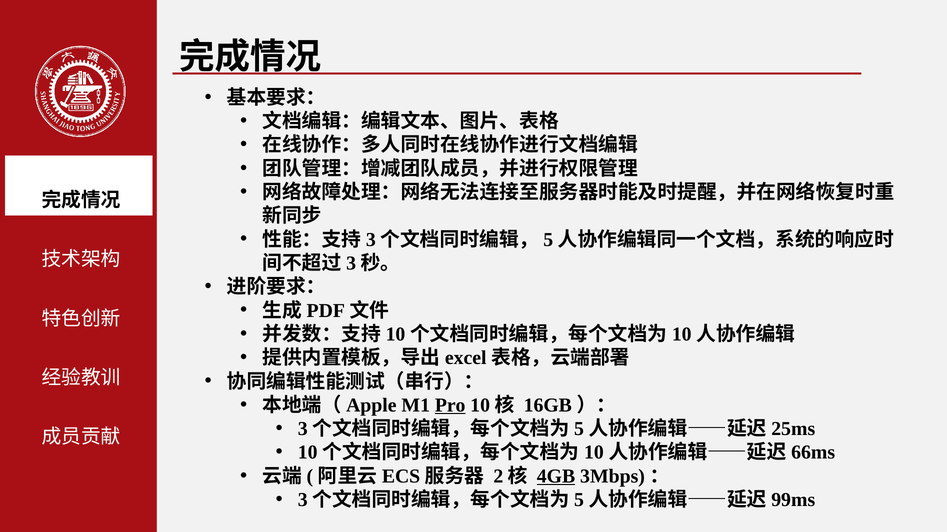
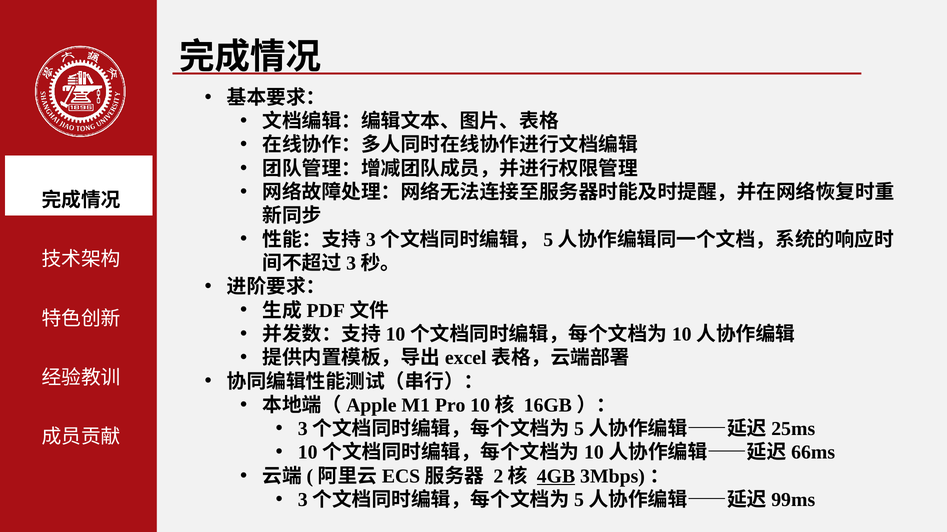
Pro underline: present -> none
